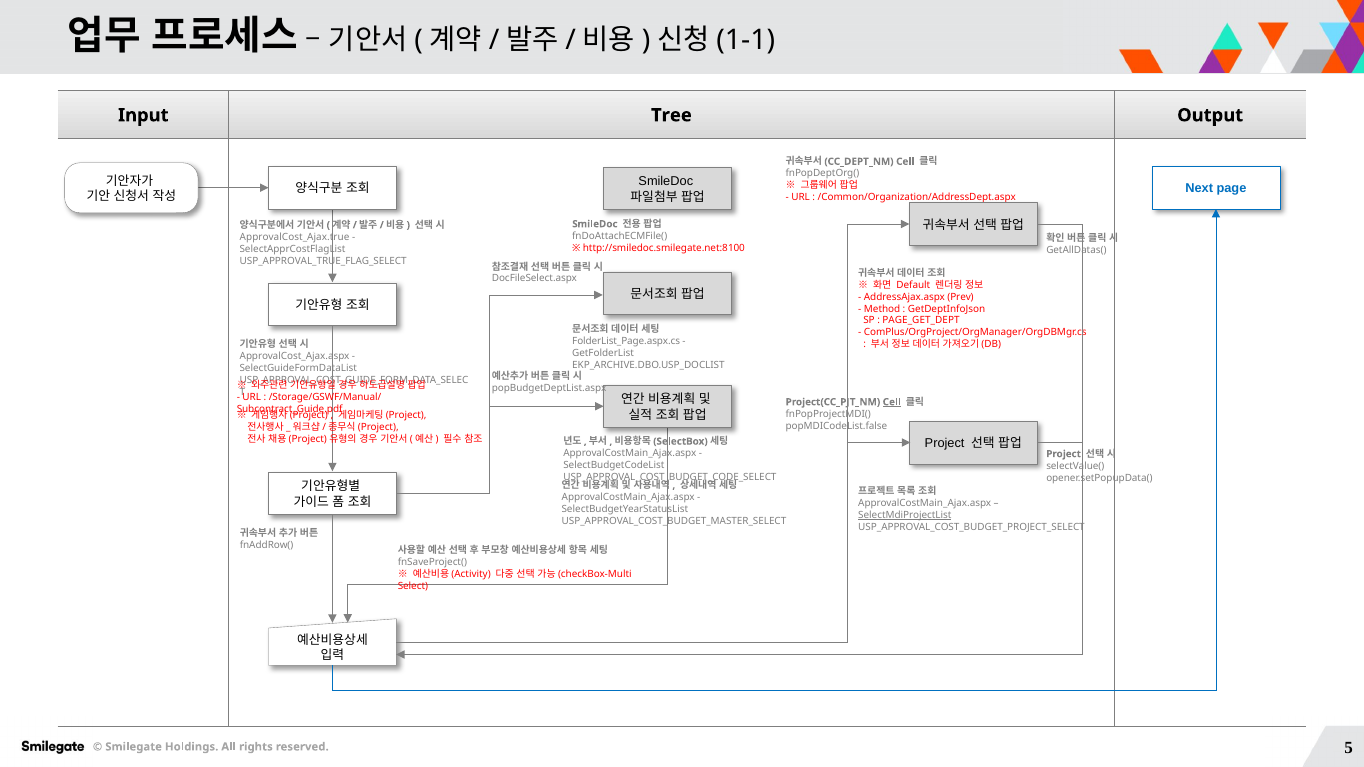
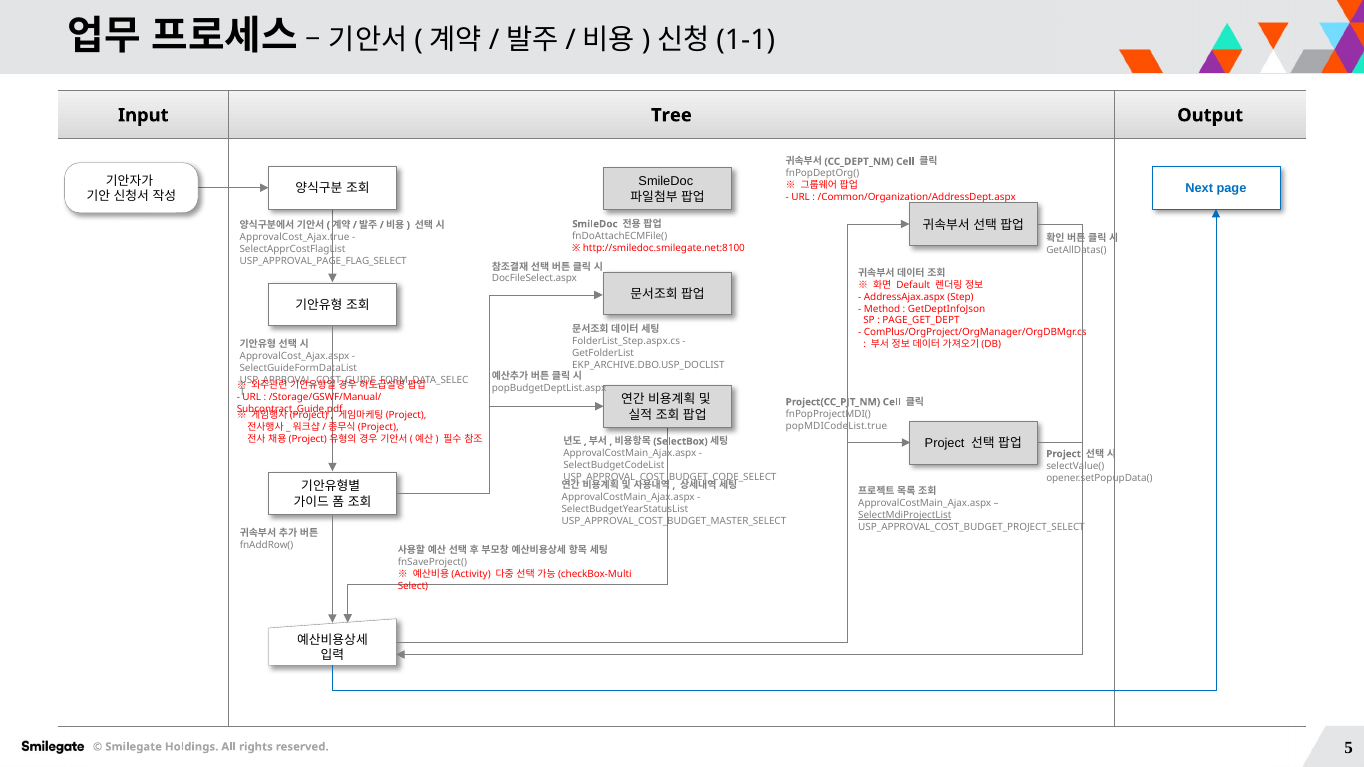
USP_APPROVAL_TRUE_FLAG_SELECT: USP_APPROVAL_TRUE_FLAG_SELECT -> USP_APPROVAL_PAGE_FLAG_SELECT
Prev: Prev -> Step
FolderList_Page.aspx.cs: FolderList_Page.aspx.cs -> FolderList_Step.aspx.cs
Cell at (892, 402) underline: present -> none
popMDICodeList.false: popMDICodeList.false -> popMDICodeList.true
